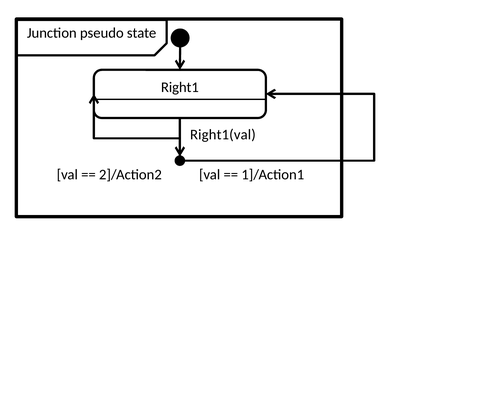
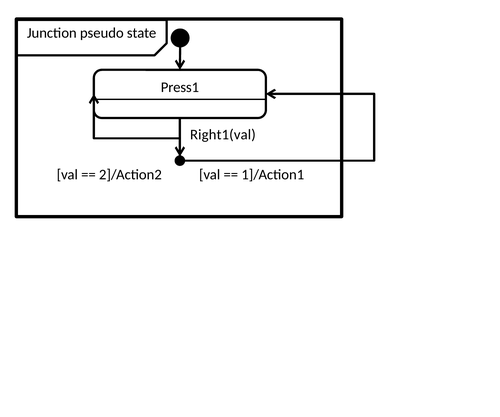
Right1: Right1 -> Press1
